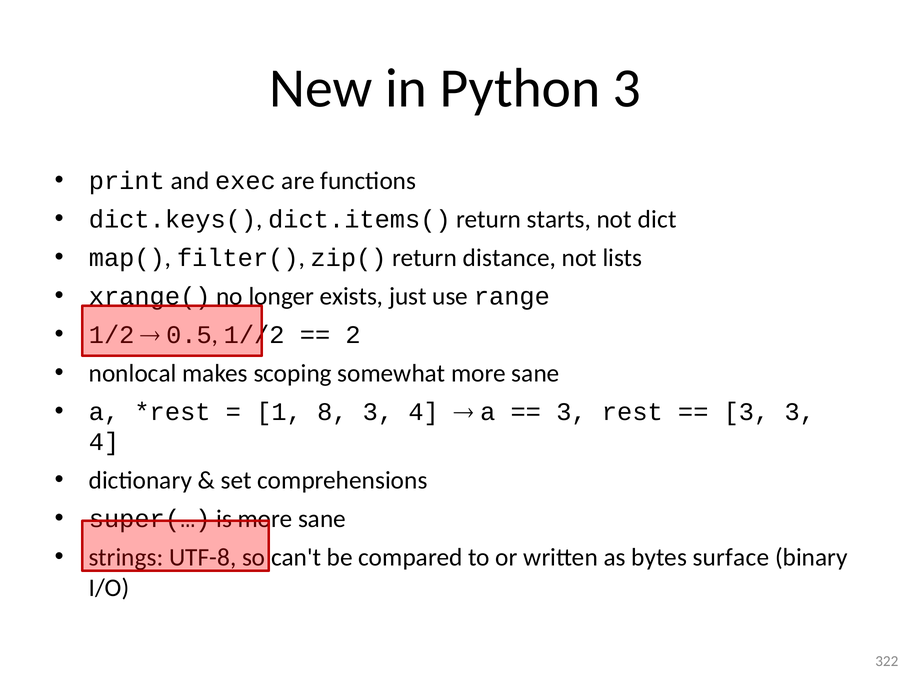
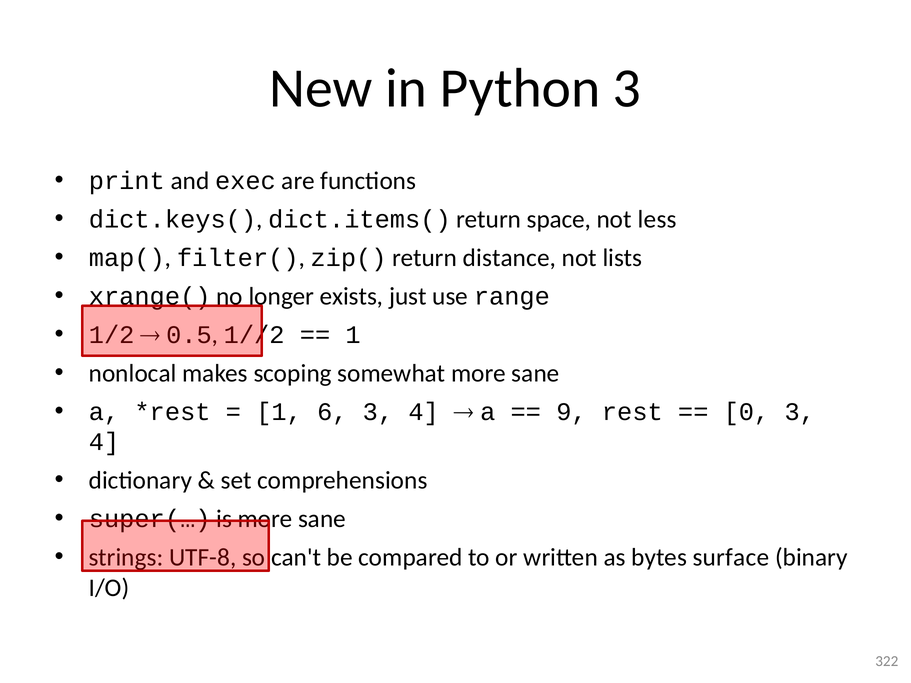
starts: starts -> space
dict: dict -> less
2 at (353, 335): 2 -> 1
8: 8 -> 6
3 at (571, 412): 3 -> 9
3 at (746, 412): 3 -> 0
